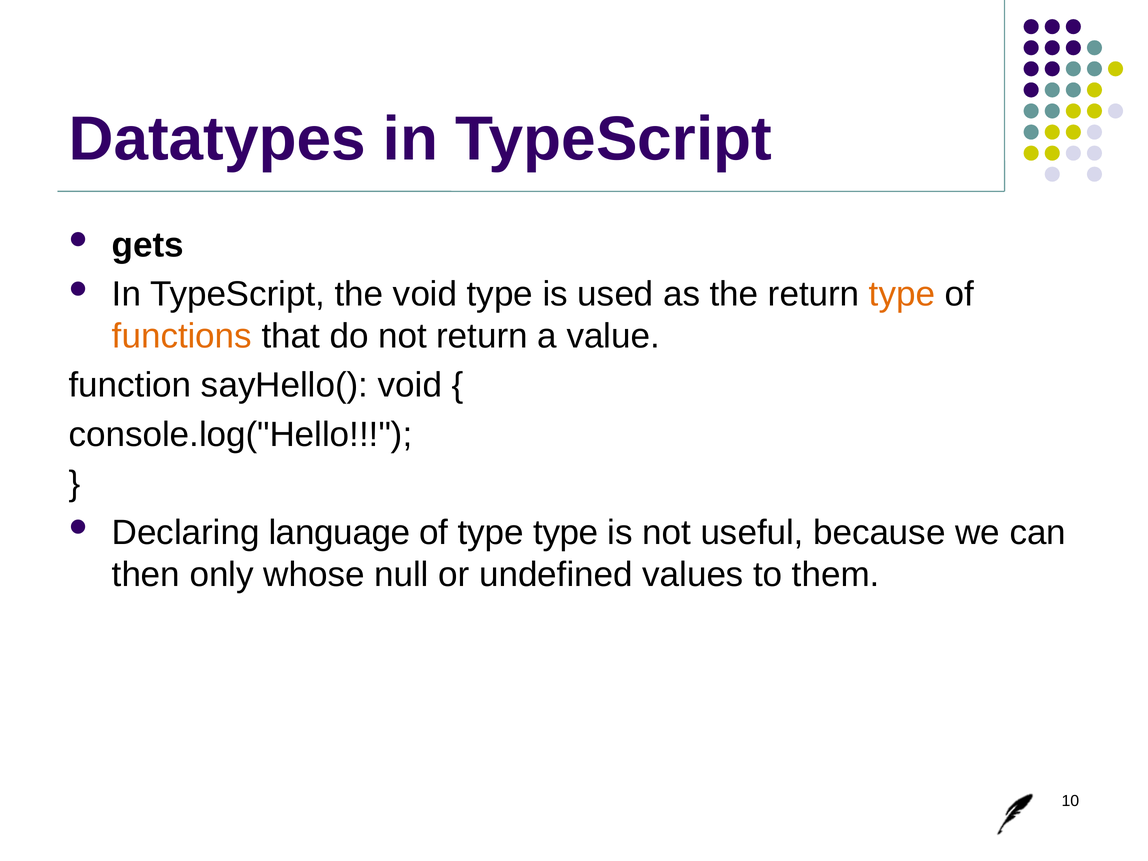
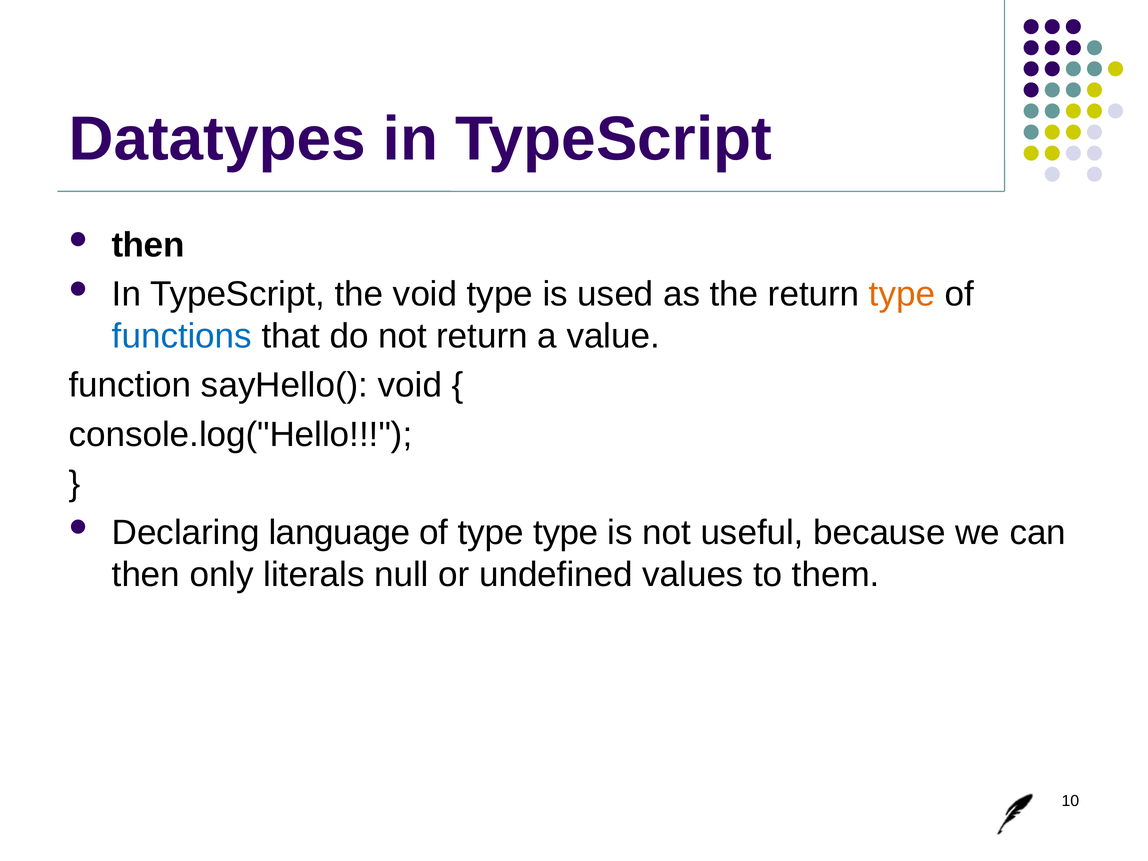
gets at (148, 245): gets -> then
functions colour: orange -> blue
whose: whose -> literals
